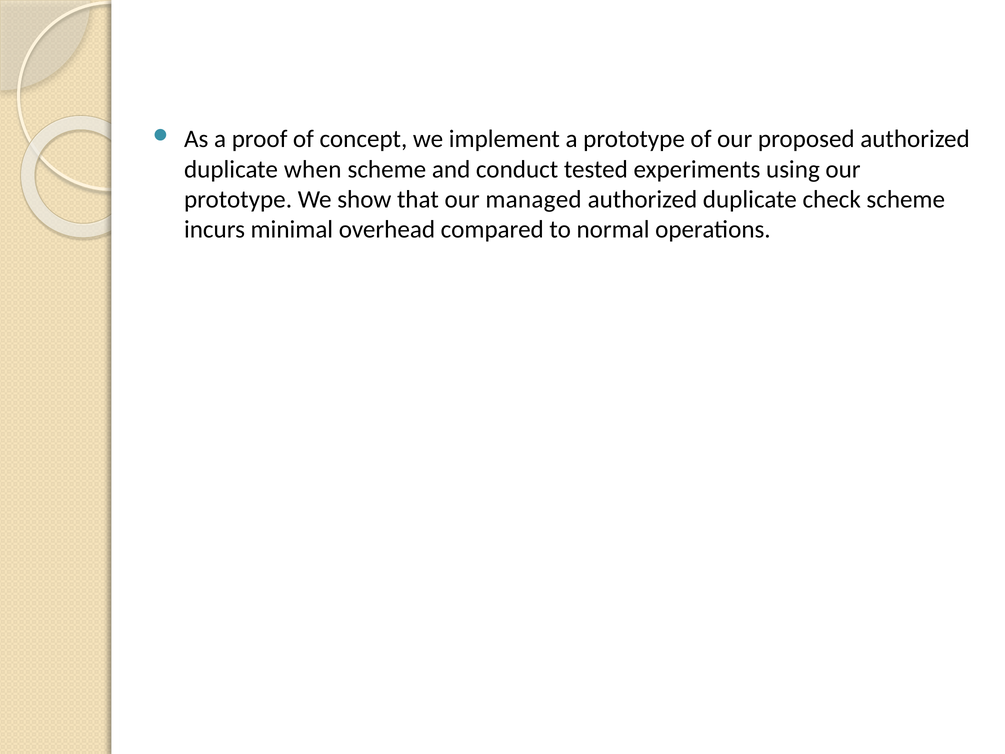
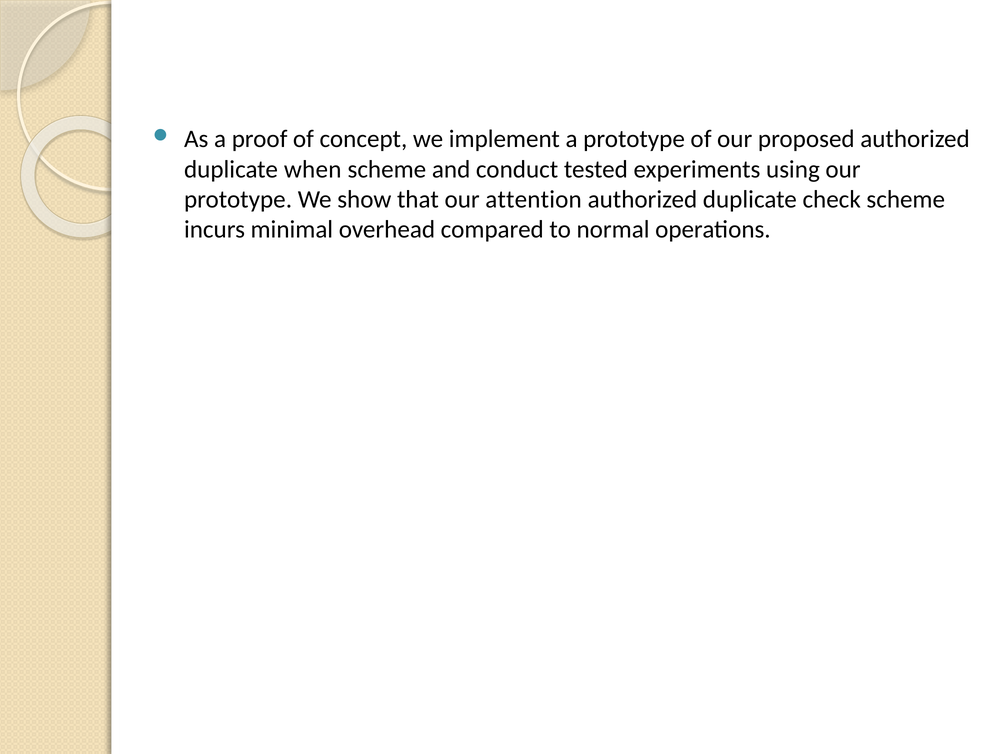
managed: managed -> attention
